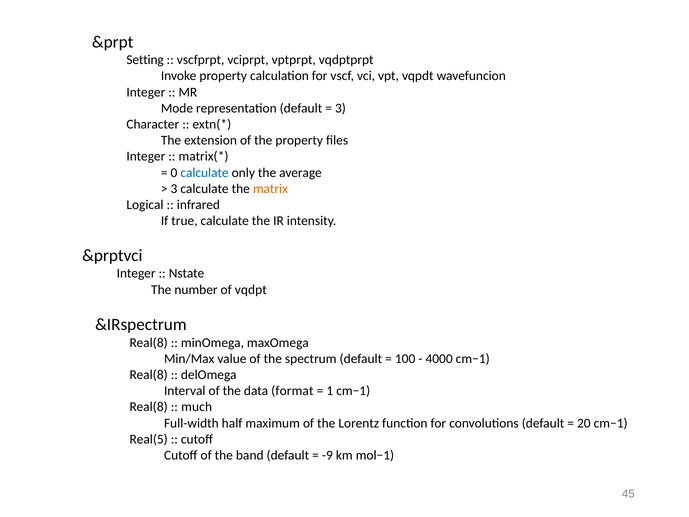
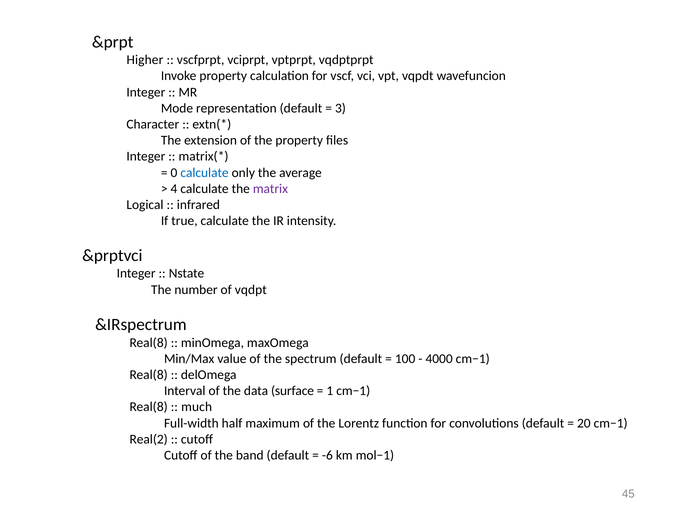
Setting: Setting -> Higher
3 at (174, 189): 3 -> 4
matrix colour: orange -> purple
format: format -> surface
Real(5: Real(5 -> Real(2
-9: -9 -> -6
